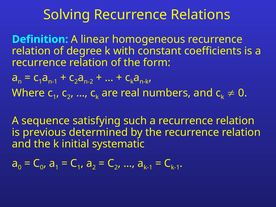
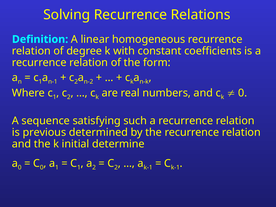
systematic: systematic -> determine
